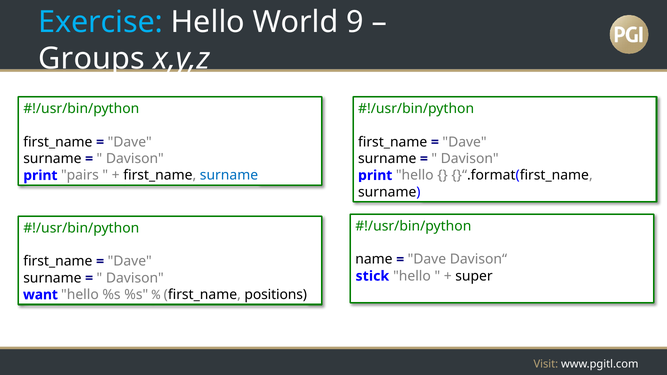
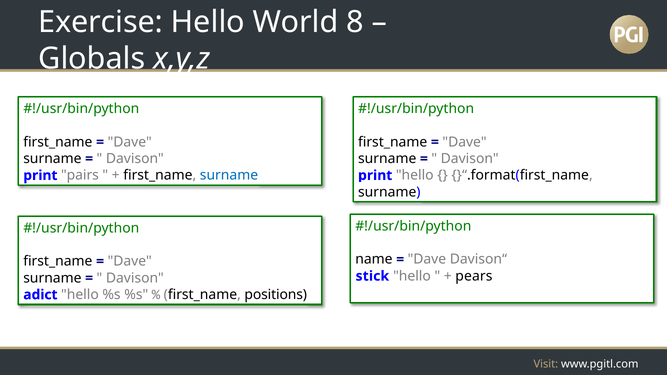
Exercise colour: light blue -> white
9: 9 -> 8
Groups: Groups -> Globals
super: super -> pears
want: want -> adict
